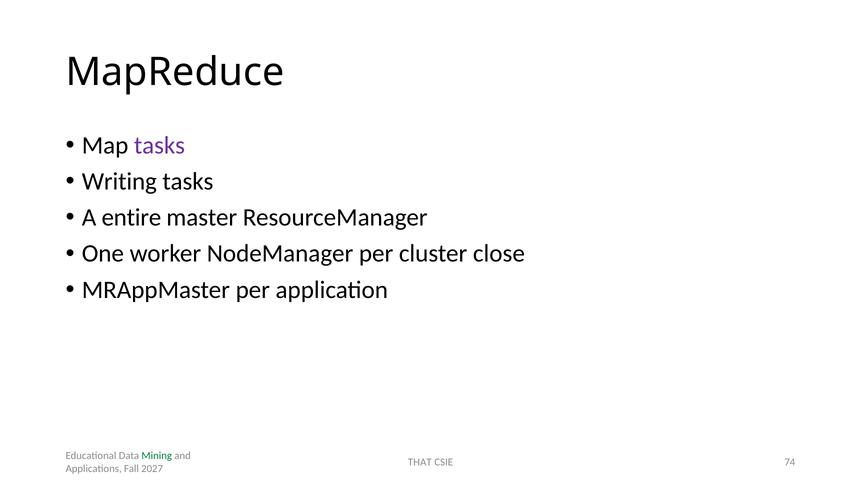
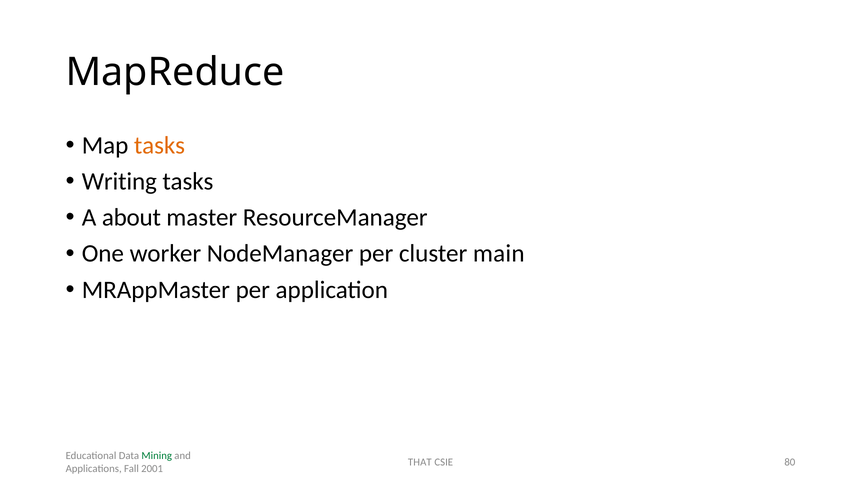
tasks at (159, 146) colour: purple -> orange
entire: entire -> about
close: close -> main
74: 74 -> 80
2027: 2027 -> 2001
